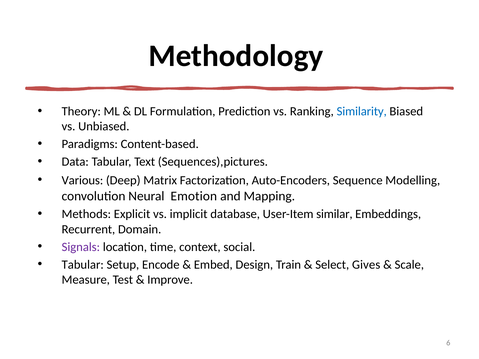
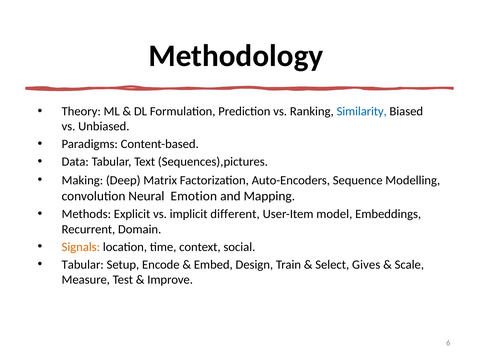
Various: Various -> Making
database: database -> different
similar: similar -> model
Signals colour: purple -> orange
